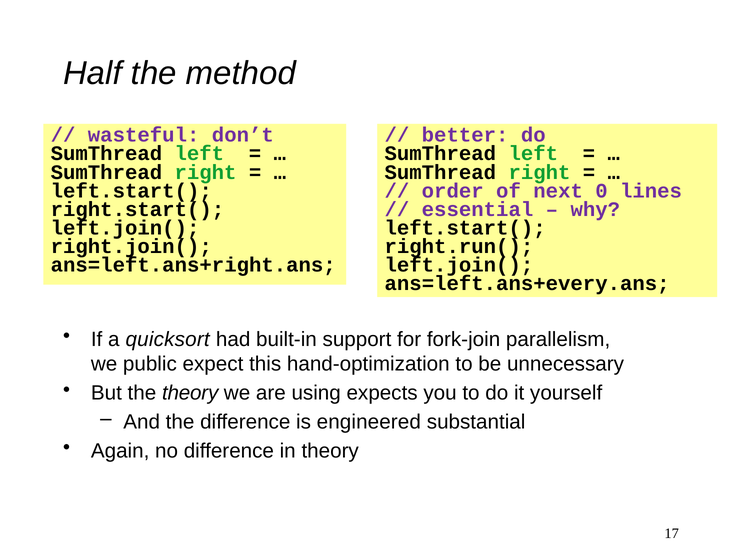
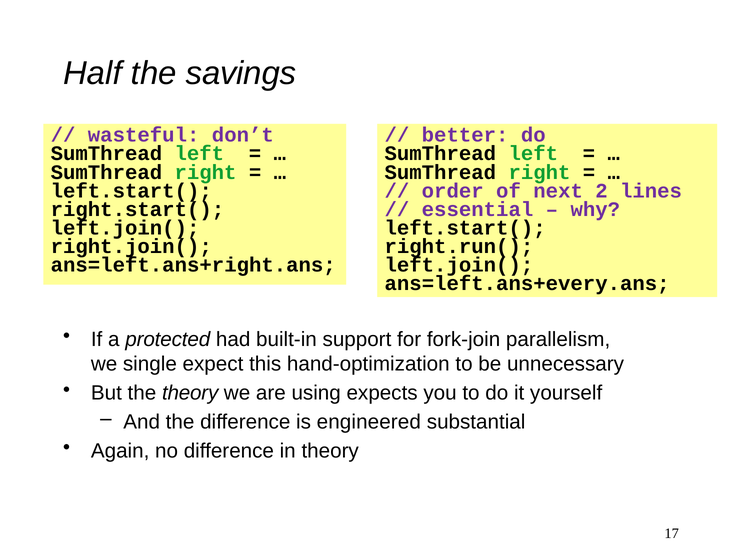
method: method -> savings
0: 0 -> 2
quicksort: quicksort -> protected
public: public -> single
